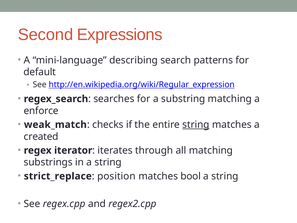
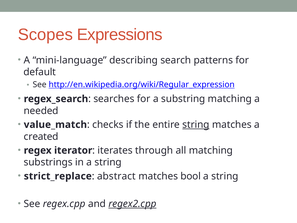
Second: Second -> Scopes
enforce: enforce -> needed
weak_match: weak_match -> value_match
position: position -> abstract
regex2.cpp underline: none -> present
